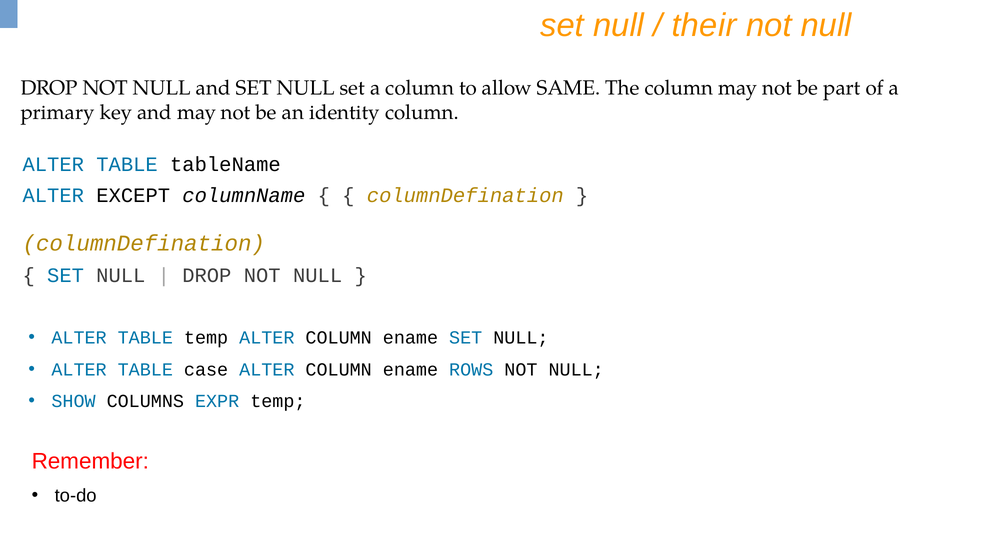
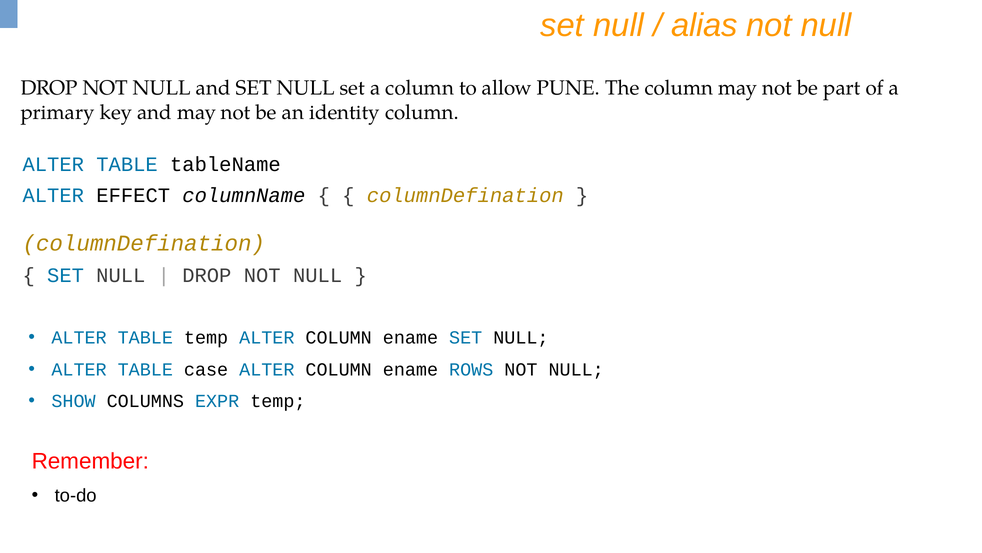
their: their -> alias
SAME: SAME -> PUNE
EXCEPT: EXCEPT -> EFFECT
